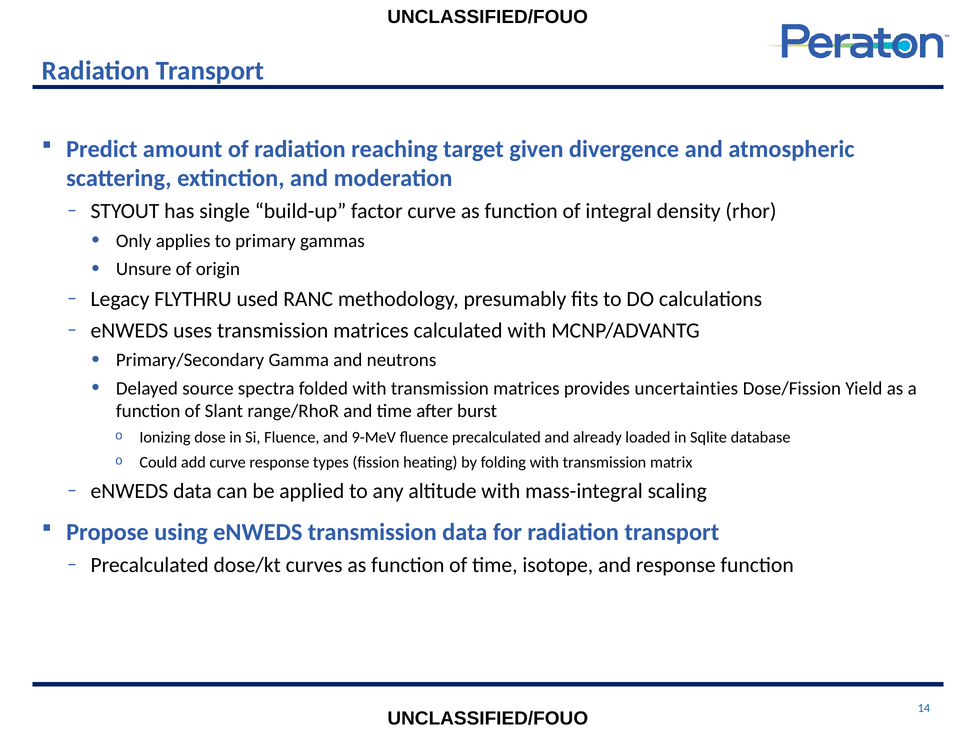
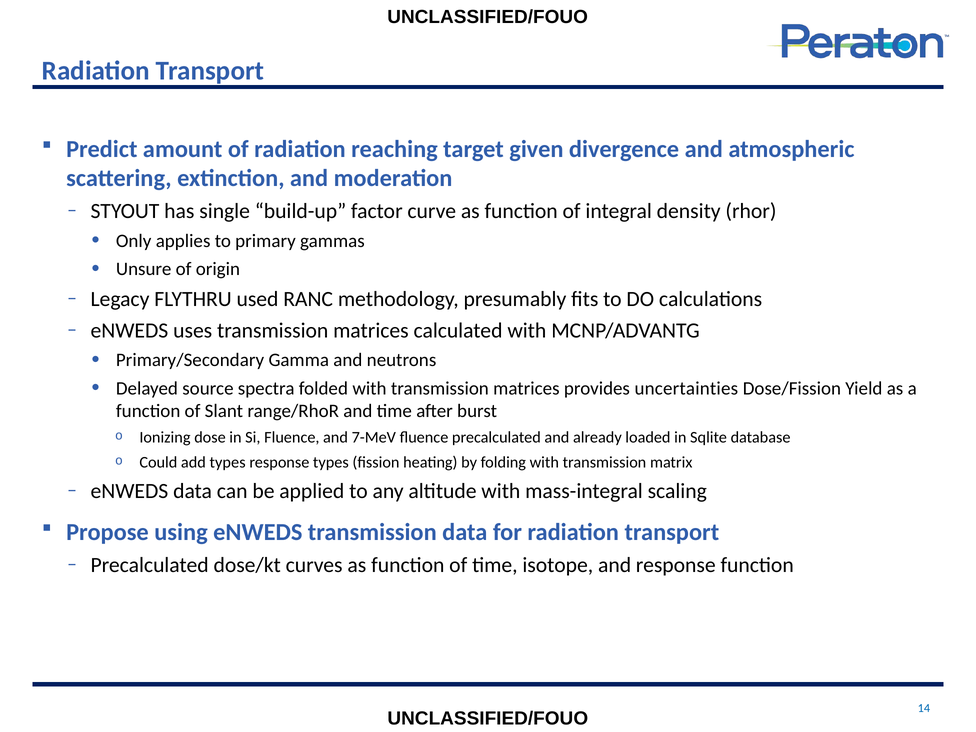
9-MeV: 9-MeV -> 7-MeV
add curve: curve -> types
